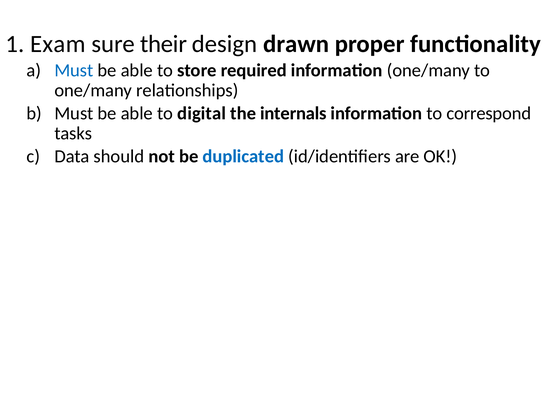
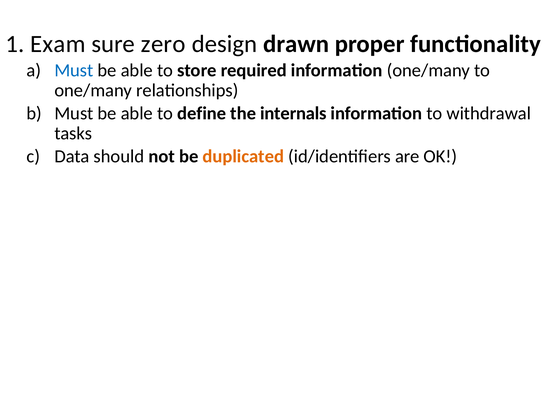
their: their -> zero
digital: digital -> define
correspond: correspond -> withdrawal
duplicated colour: blue -> orange
